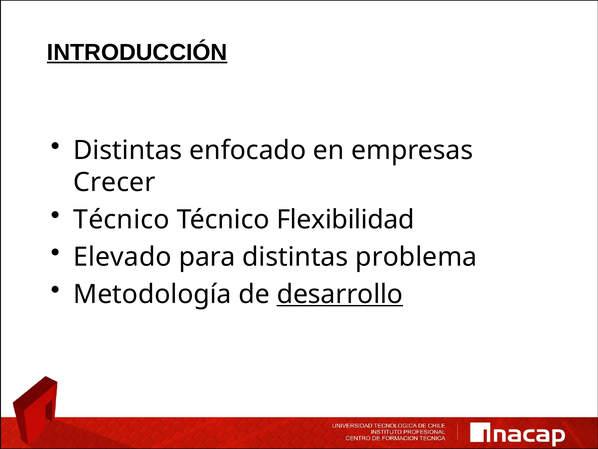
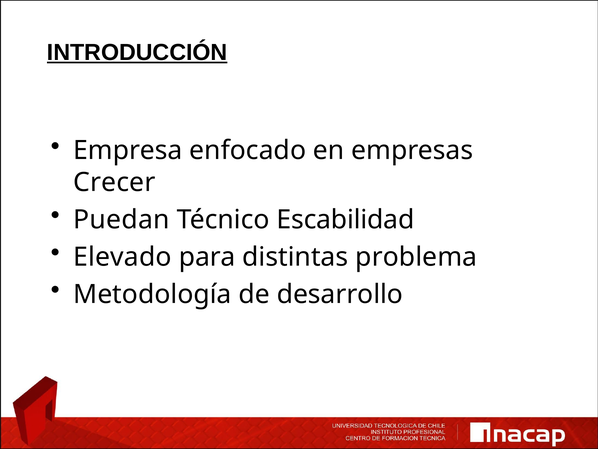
Distintas at (128, 150): Distintas -> Empresa
Técnico at (121, 219): Técnico -> Puedan
Flexibilidad: Flexibilidad -> Escabilidad
desarrollo underline: present -> none
